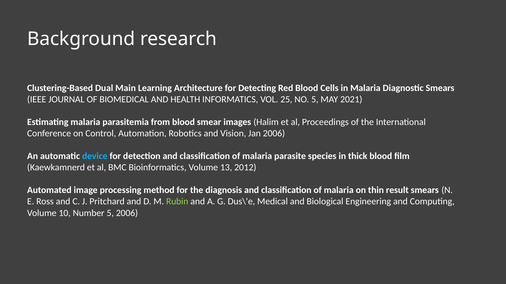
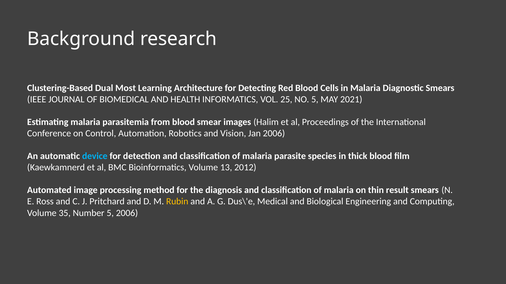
Main: Main -> Most
Rubin colour: light green -> yellow
10: 10 -> 35
